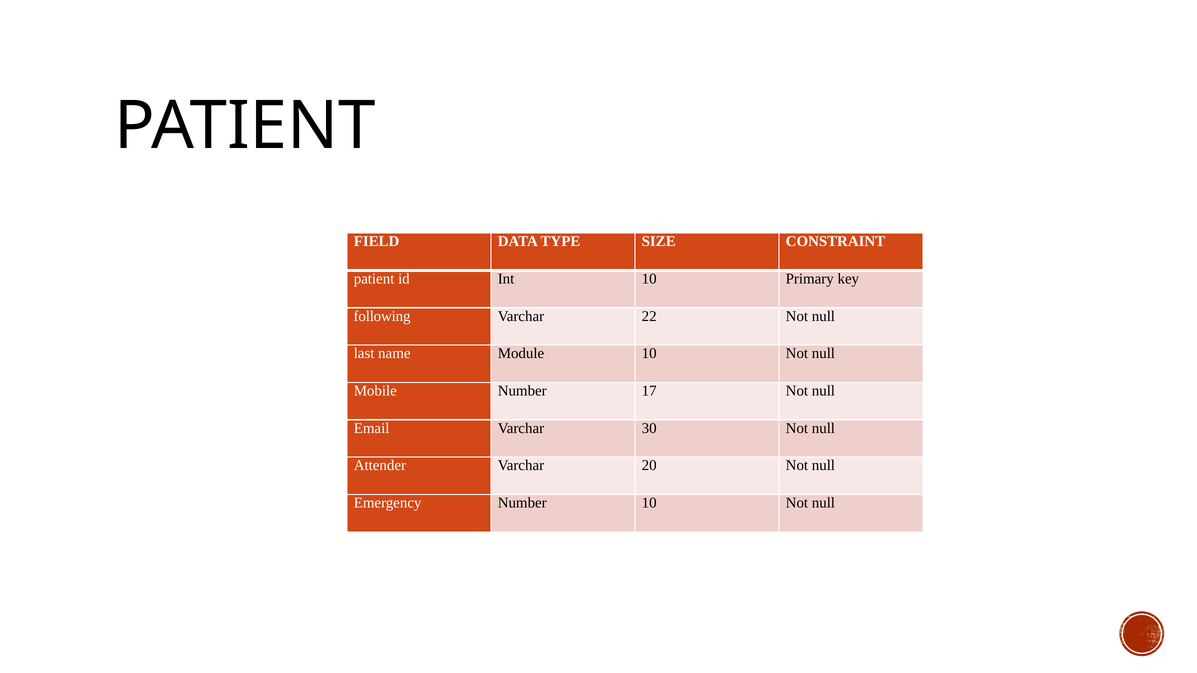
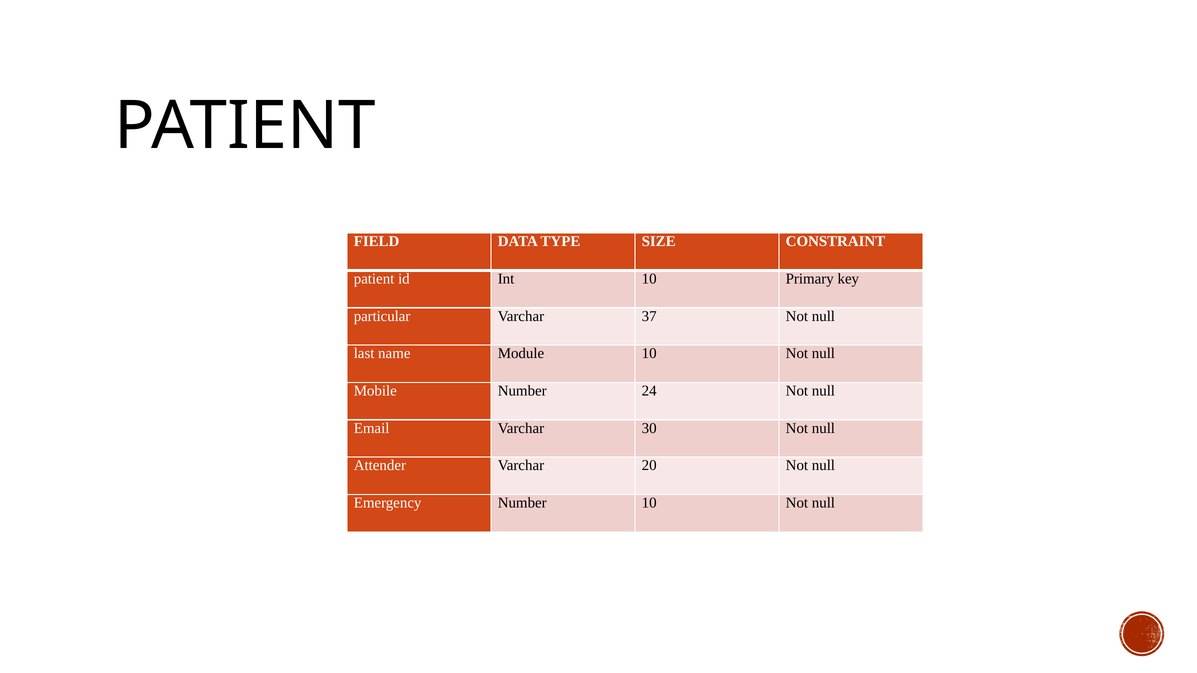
following: following -> particular
22: 22 -> 37
17: 17 -> 24
